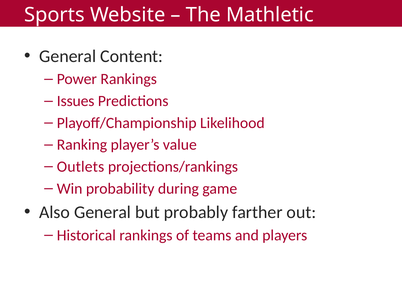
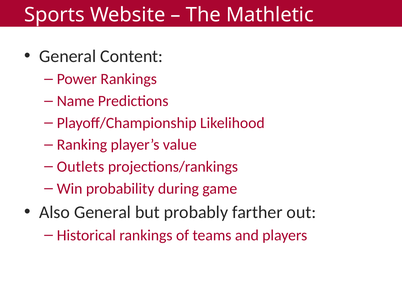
Issues: Issues -> Name
